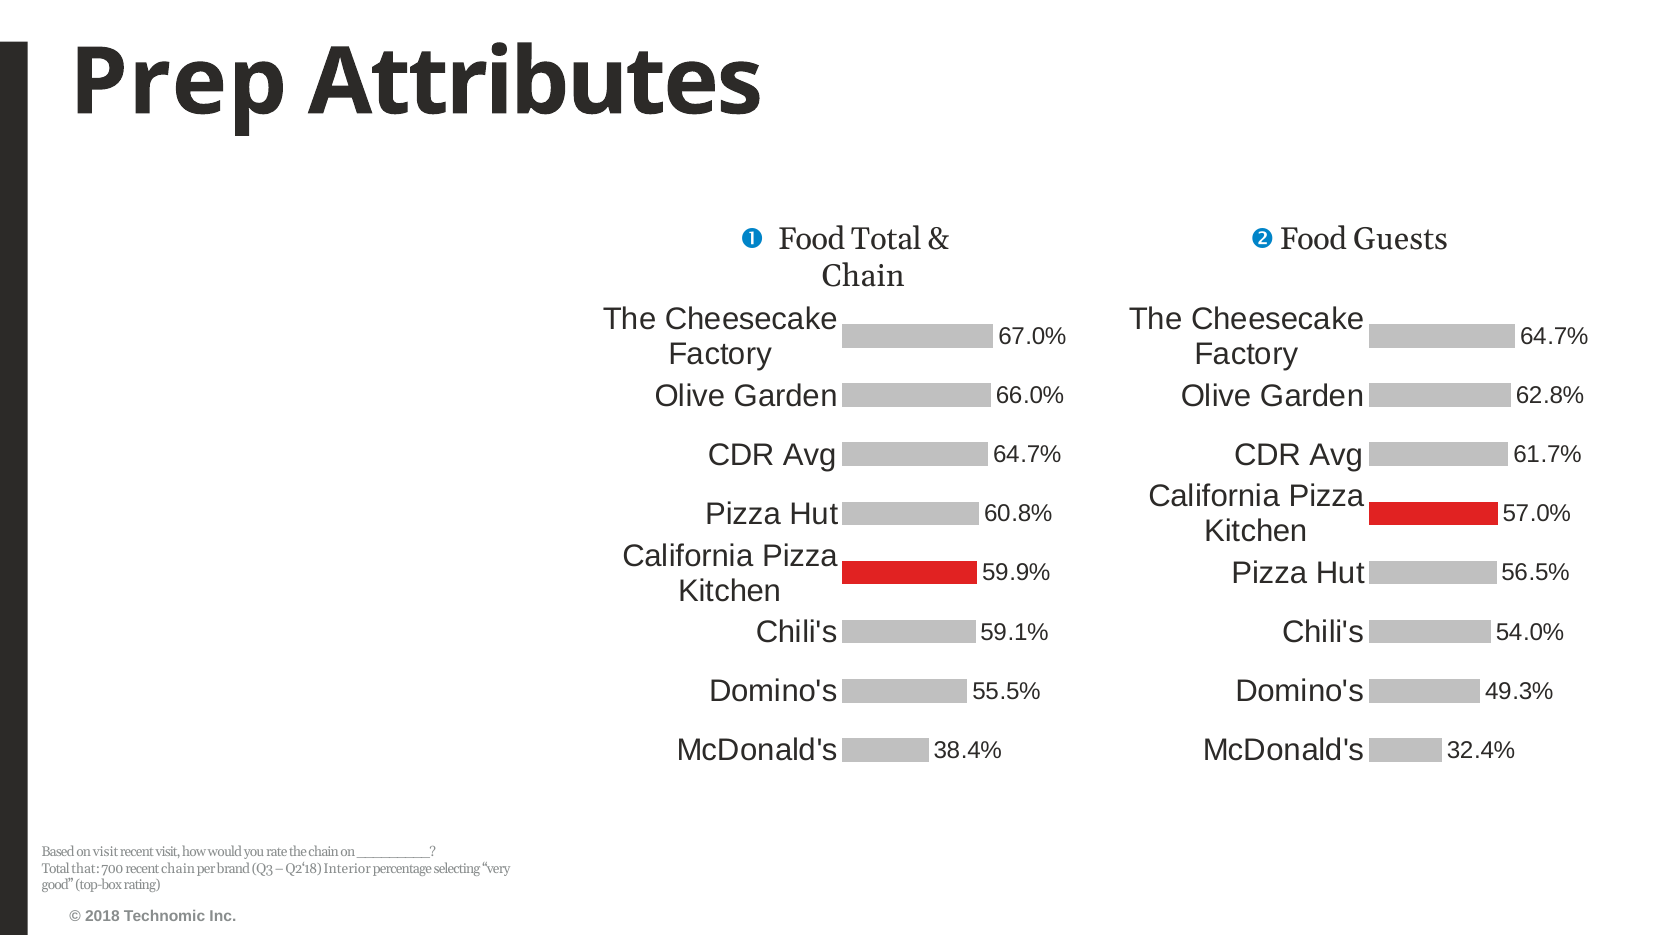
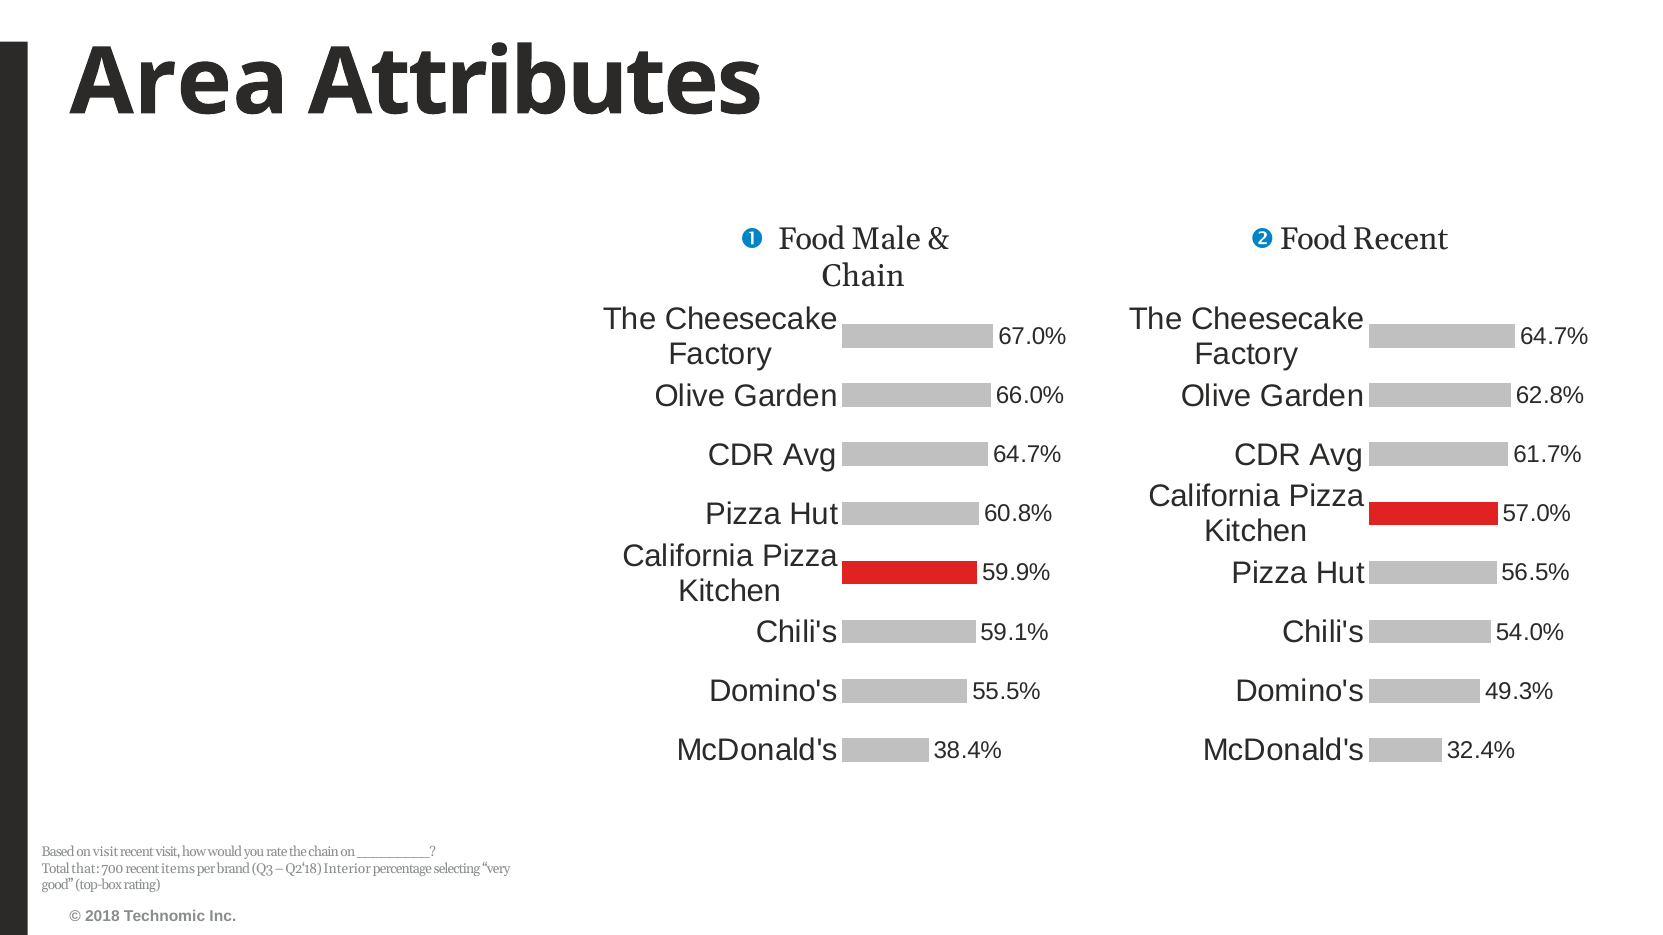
Prep: Prep -> Area
Food Total: Total -> Male
Food Guests: Guests -> Recent
recent chain: chain -> items
